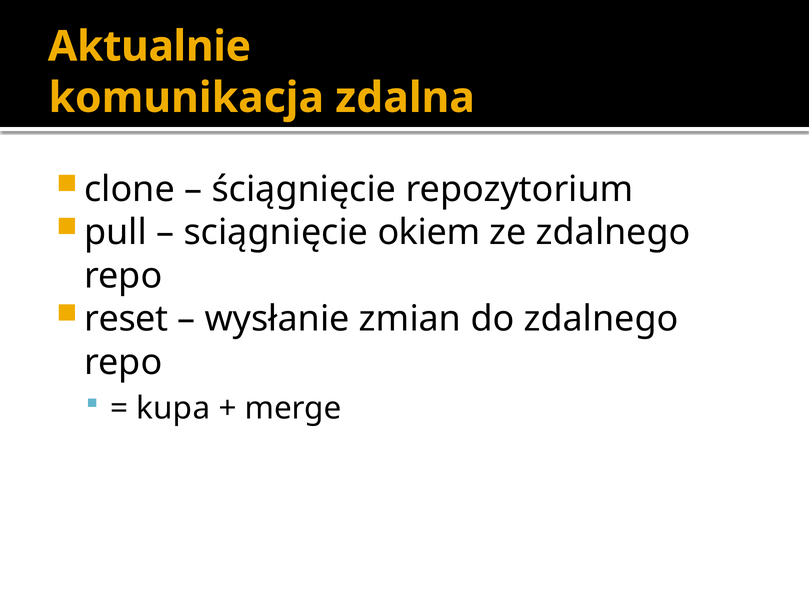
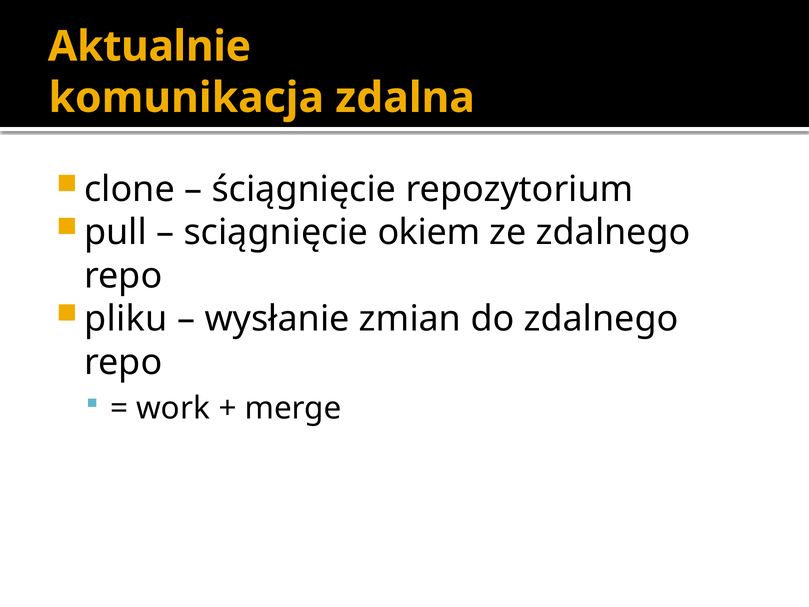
reset: reset -> pliku
kupa: kupa -> work
